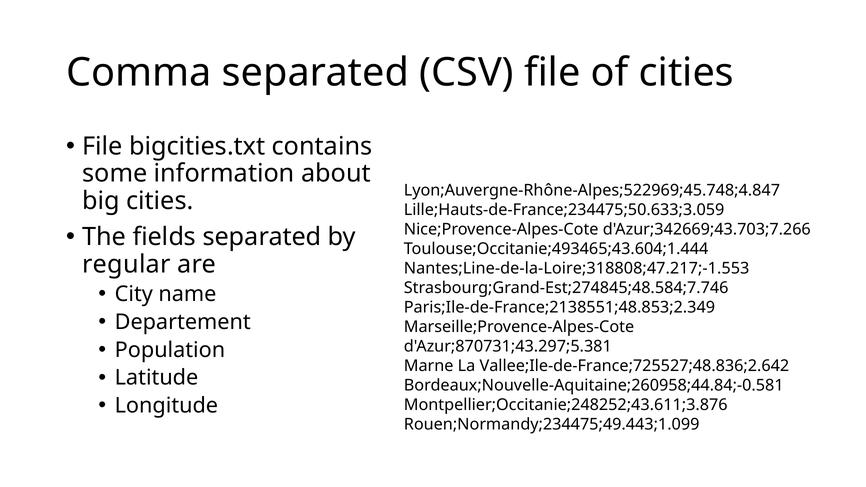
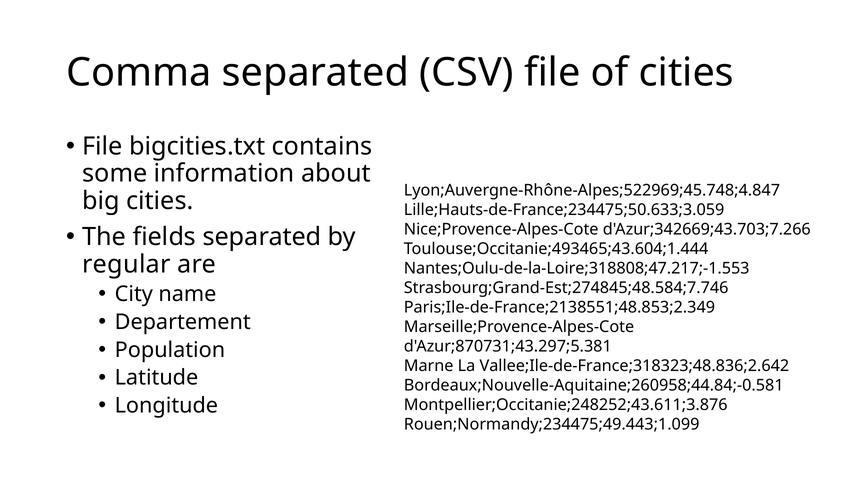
Nantes;Line-de-la-Loire;318808;47.217;-1.553: Nantes;Line-de-la-Loire;318808;47.217;-1.553 -> Nantes;Oulu-de-la-Loire;318808;47.217;-1.553
Vallee;Ile-de-France;725527;48.836;2.642: Vallee;Ile-de-France;725527;48.836;2.642 -> Vallee;Ile-de-France;318323;48.836;2.642
